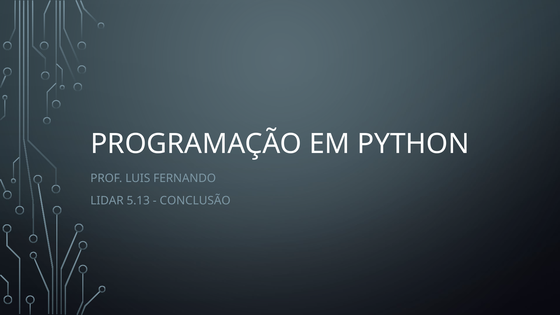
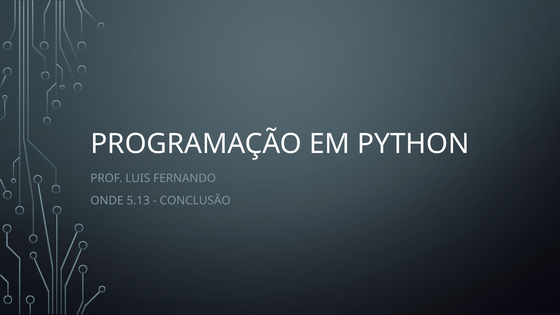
LIDAR: LIDAR -> ONDE
